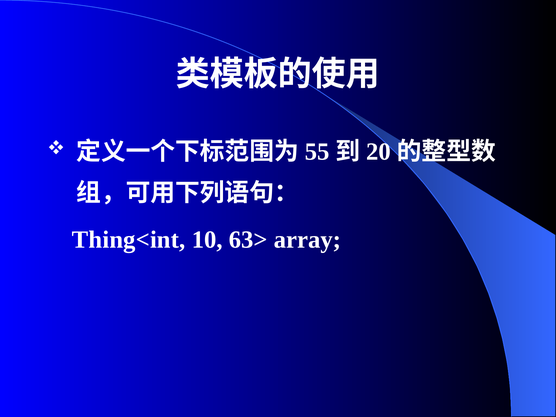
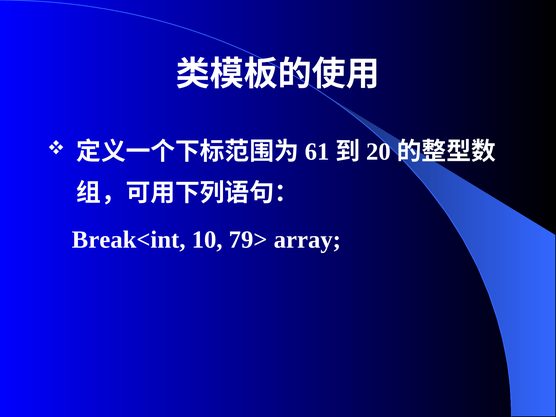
55: 55 -> 61
Thing<int: Thing<int -> Break<int
63>: 63> -> 79>
